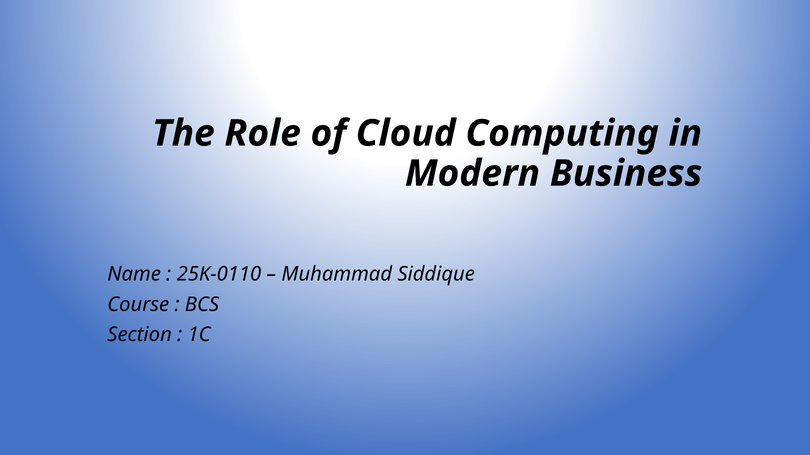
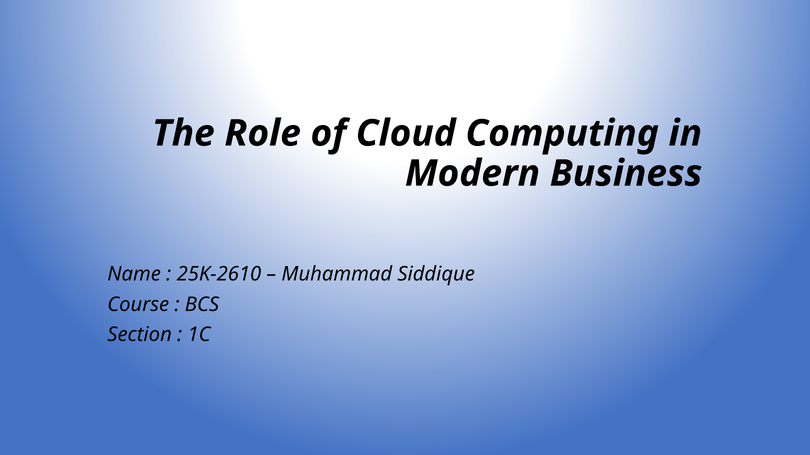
25K-0110: 25K-0110 -> 25K-2610
